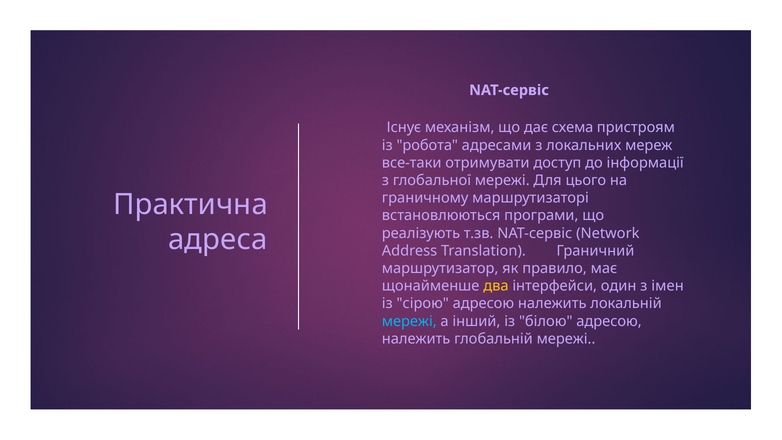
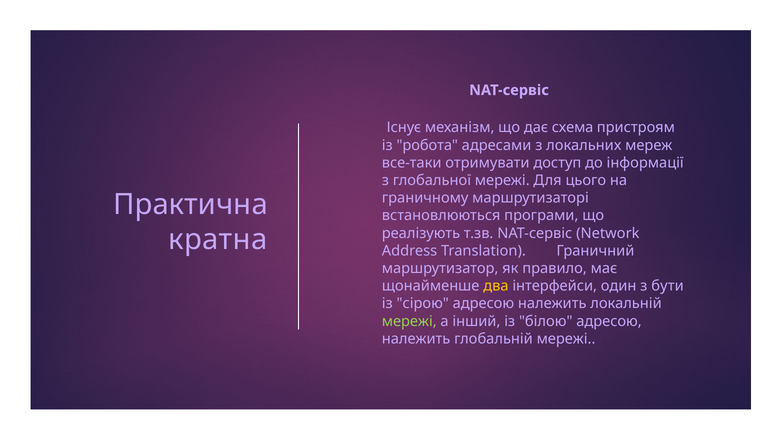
адреса: адреса -> кратна
імен: імен -> бути
мережі at (409, 321) colour: light blue -> light green
